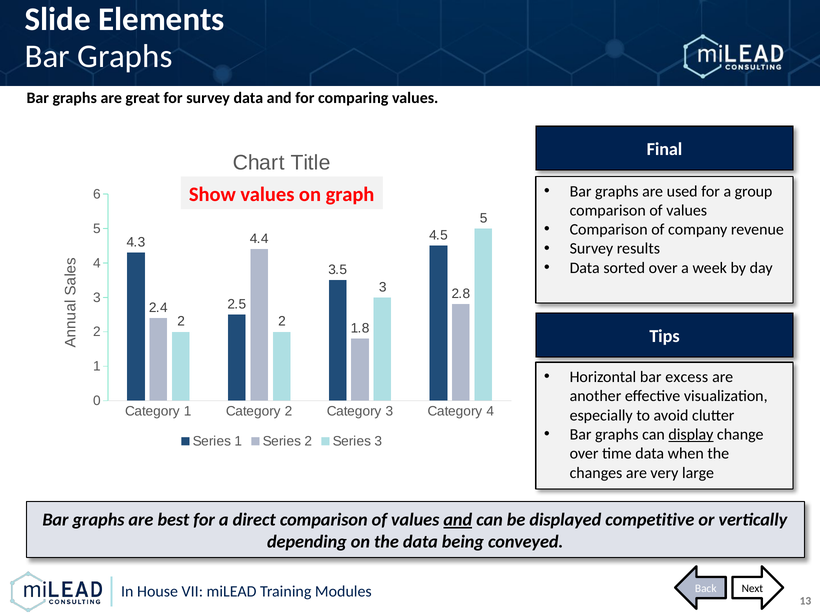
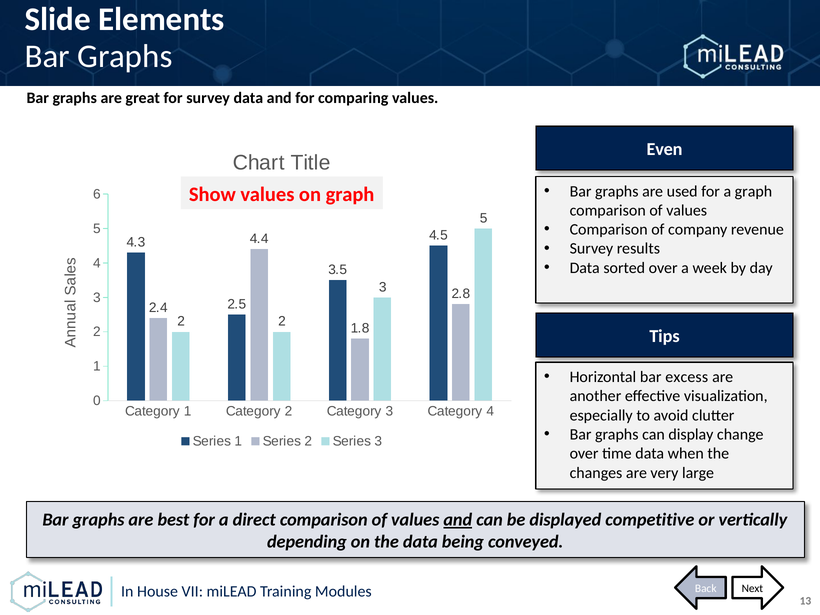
Final: Final -> Even
a group: group -> graph
display underline: present -> none
